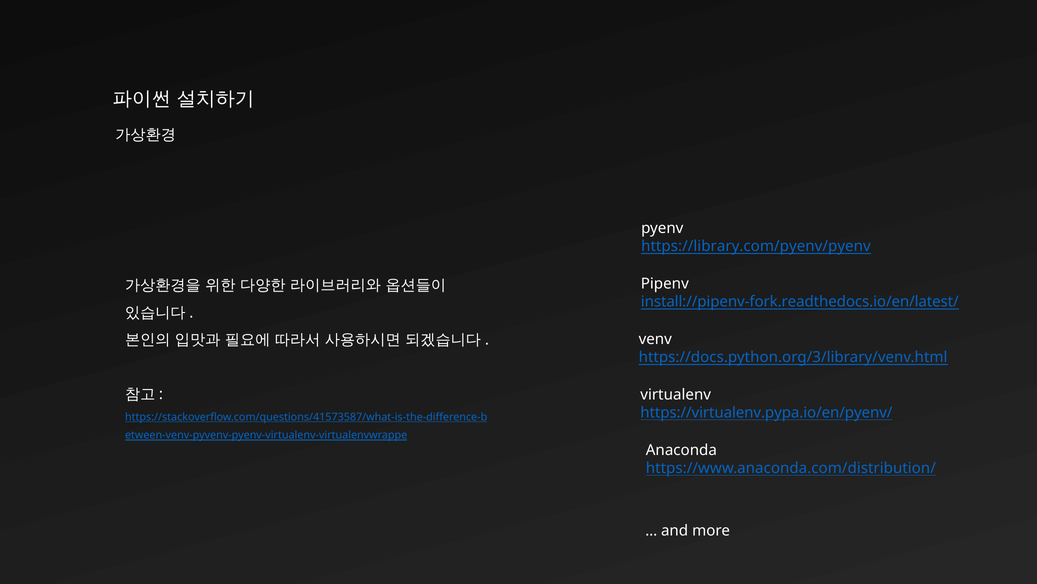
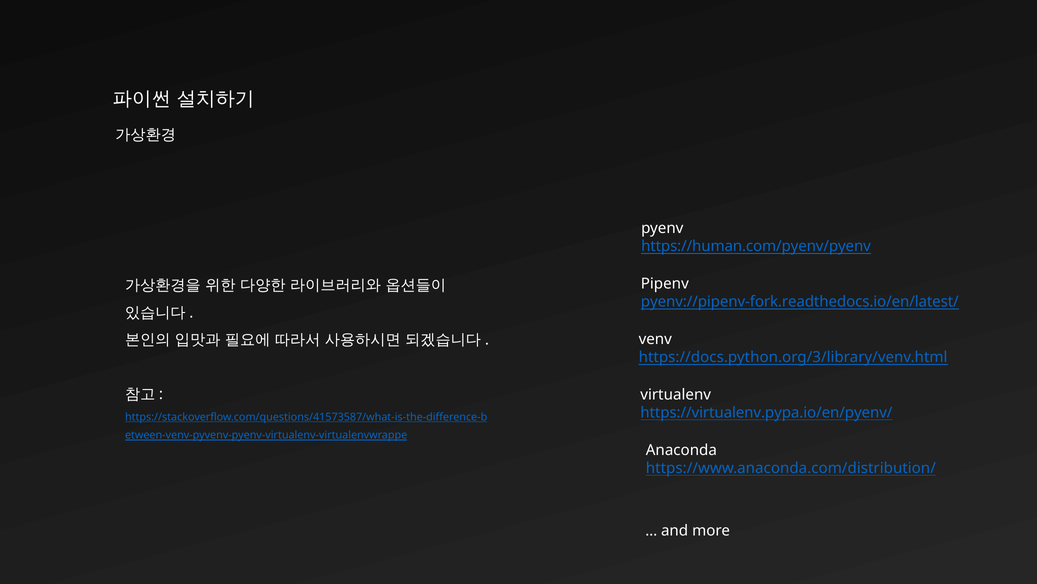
https://library.com/pyenv/pyenv: https://library.com/pyenv/pyenv -> https://human.com/pyenv/pyenv
install://pipenv-fork.readthedocs.io/en/latest/: install://pipenv-fork.readthedocs.io/en/latest/ -> pyenv://pipenv-fork.readthedocs.io/en/latest/
